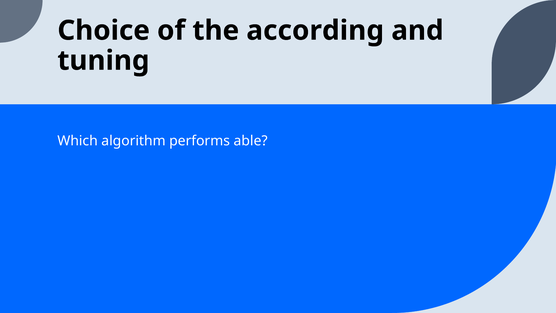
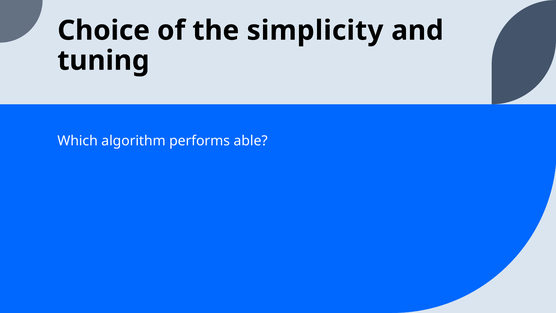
according: according -> simplicity
